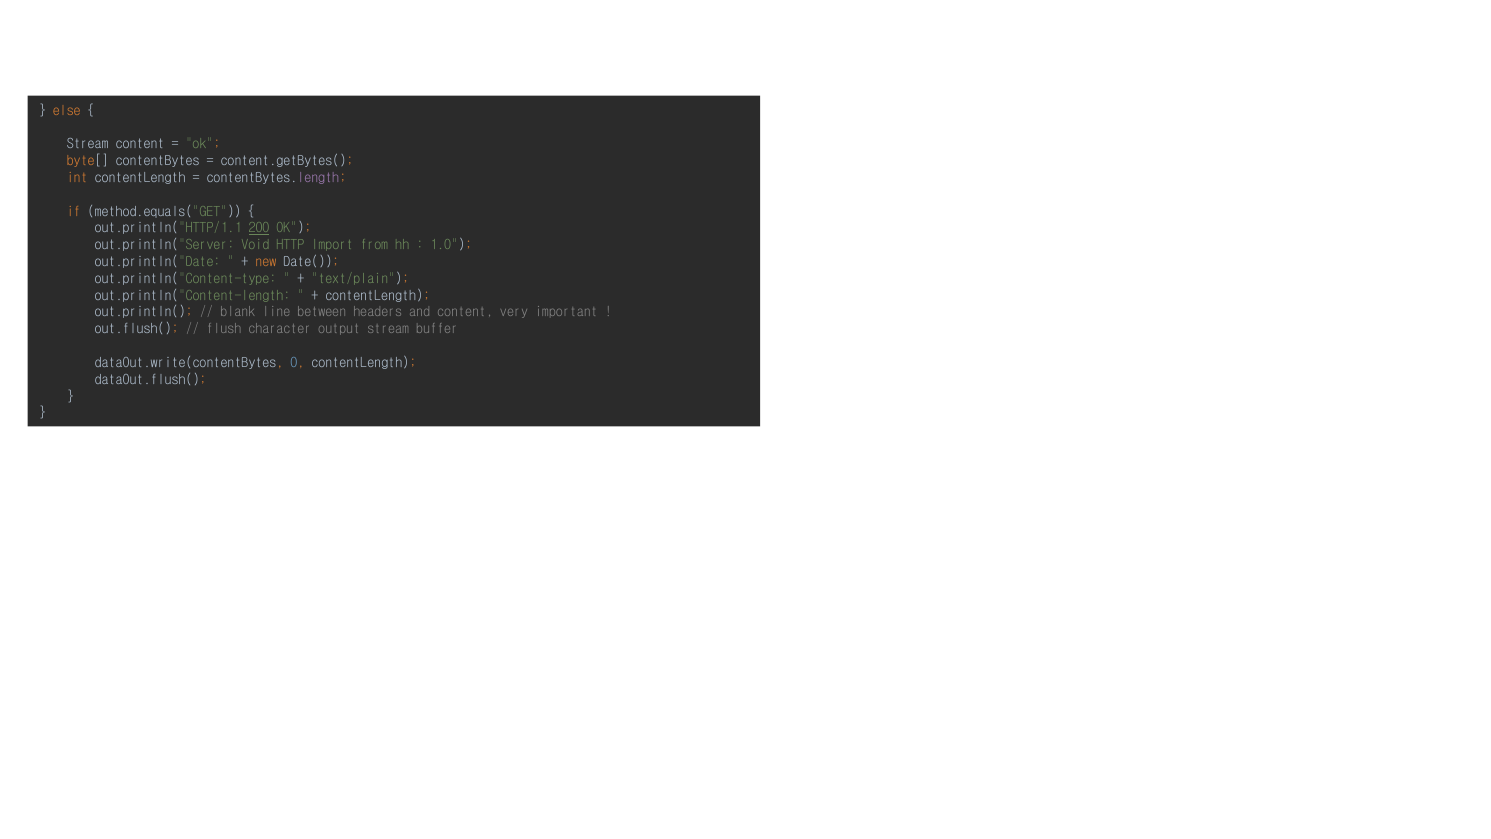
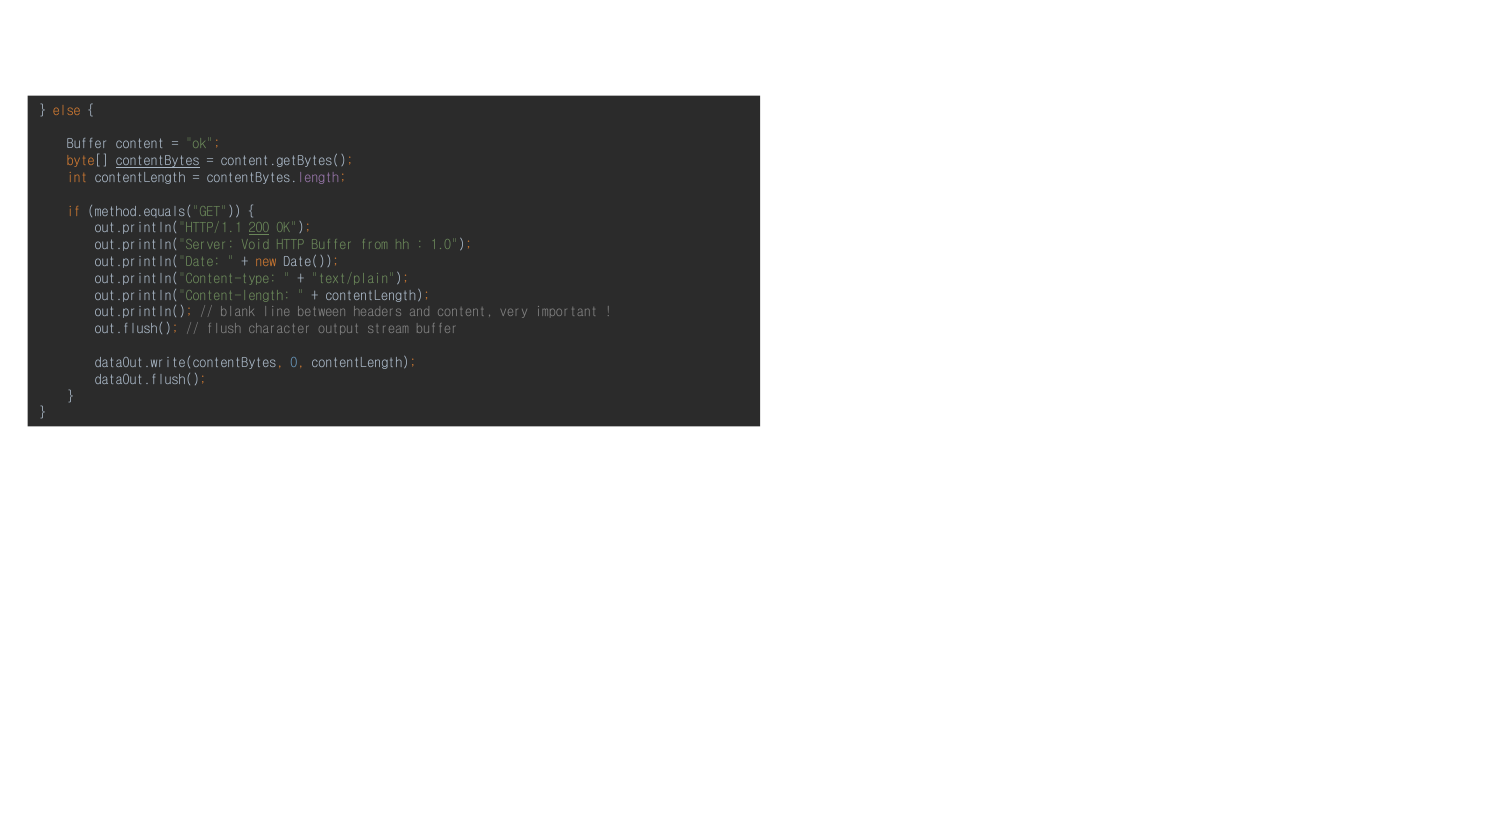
Stream at (88, 144): Stream -> Buffer
contentBytes underline: none -> present
HTTP Import: Import -> Buffer
